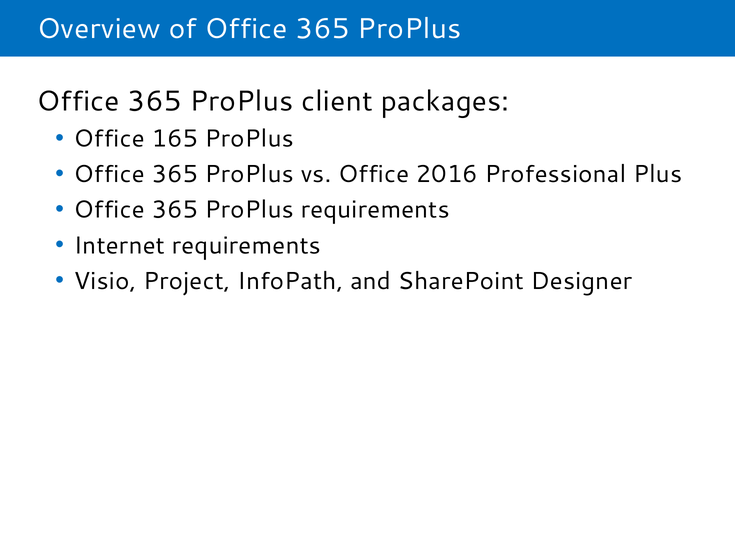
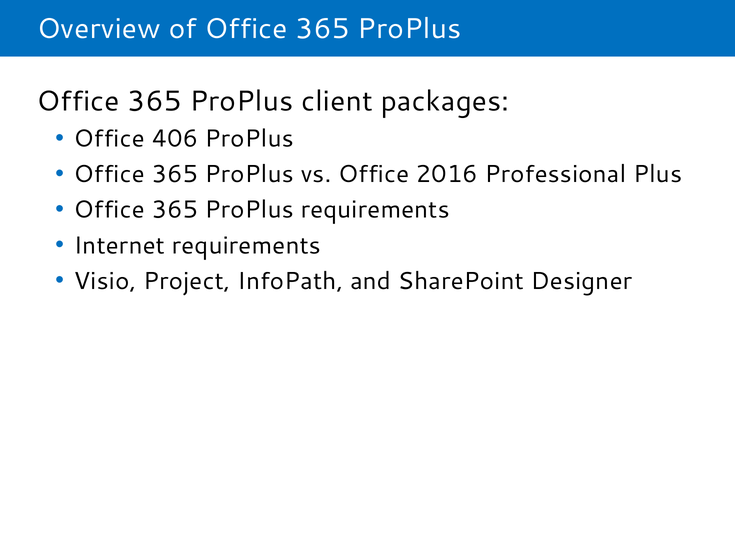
165: 165 -> 406
